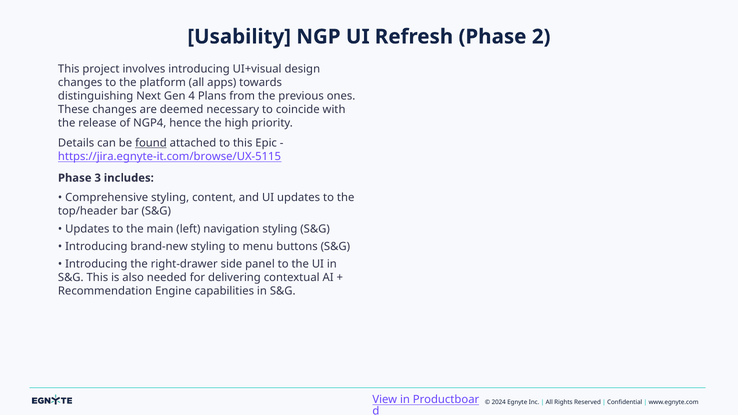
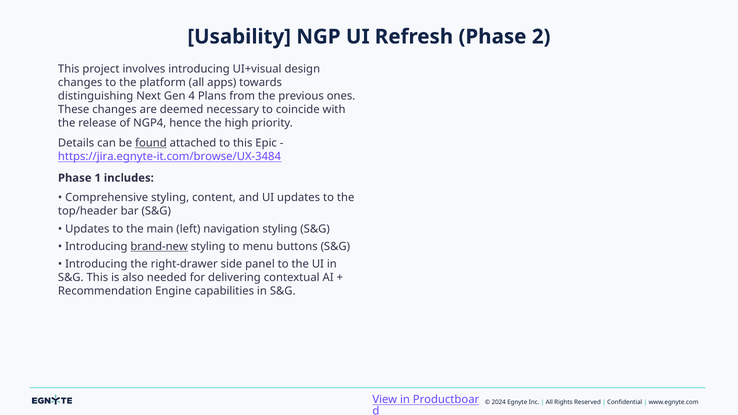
https://jira.egnyte-it.com/browse/UX-5115: https://jira.egnyte-it.com/browse/UX-5115 -> https://jira.egnyte-it.com/browse/UX-3484
3: 3 -> 1
brand-new underline: none -> present
